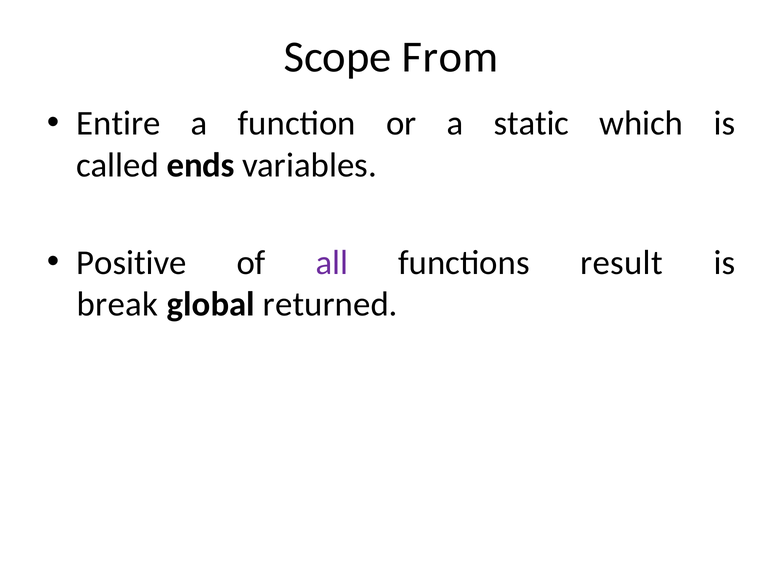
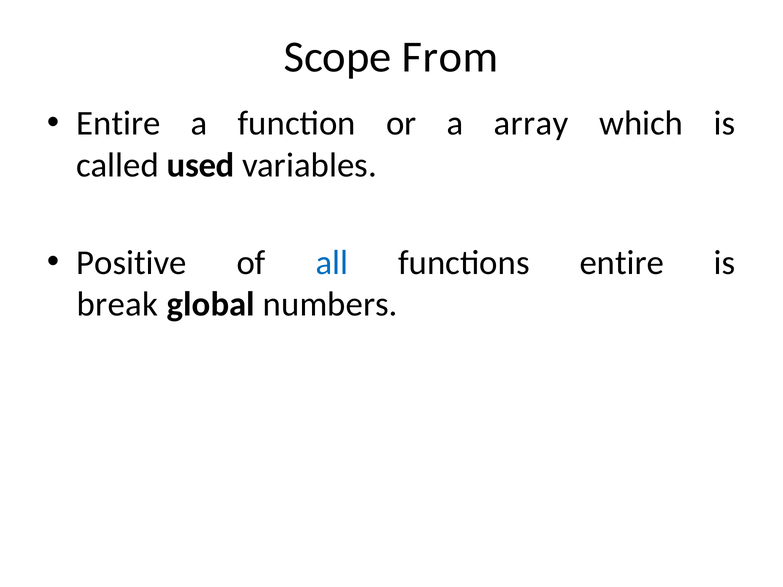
static: static -> array
ends: ends -> used
all colour: purple -> blue
functions result: result -> entire
returned: returned -> numbers
